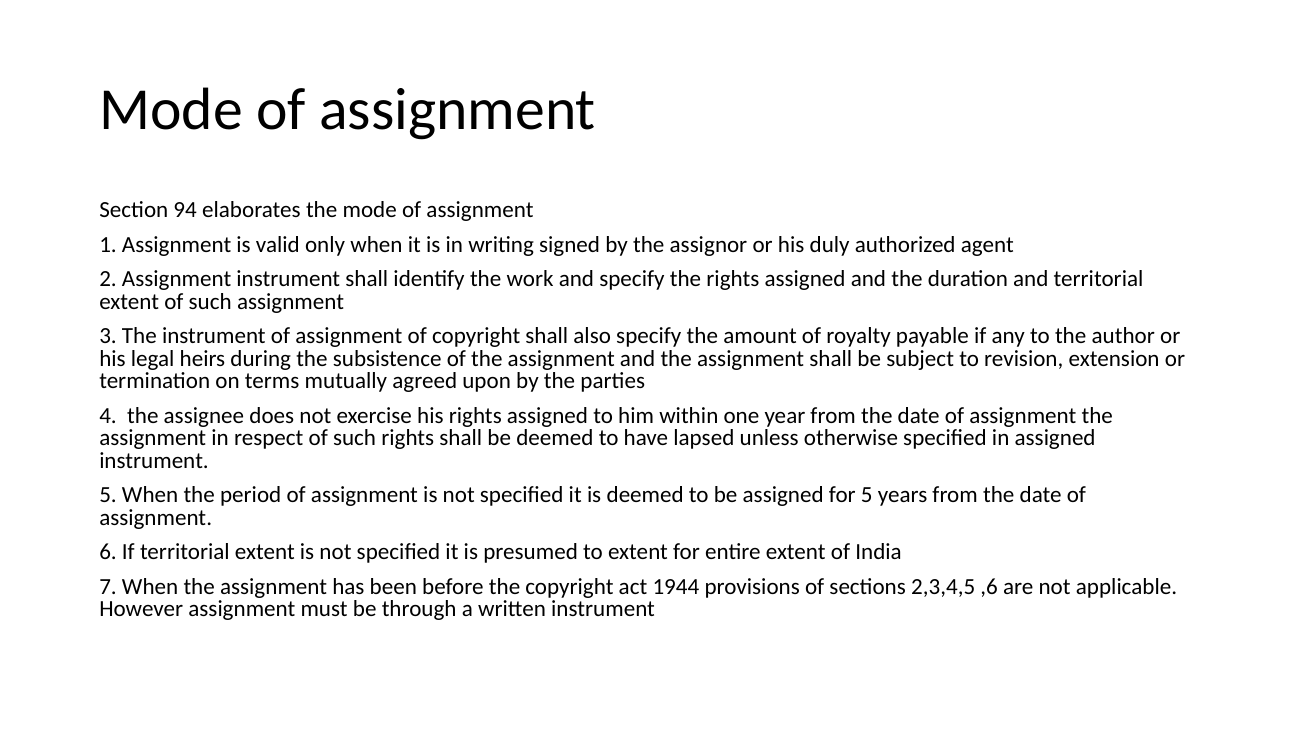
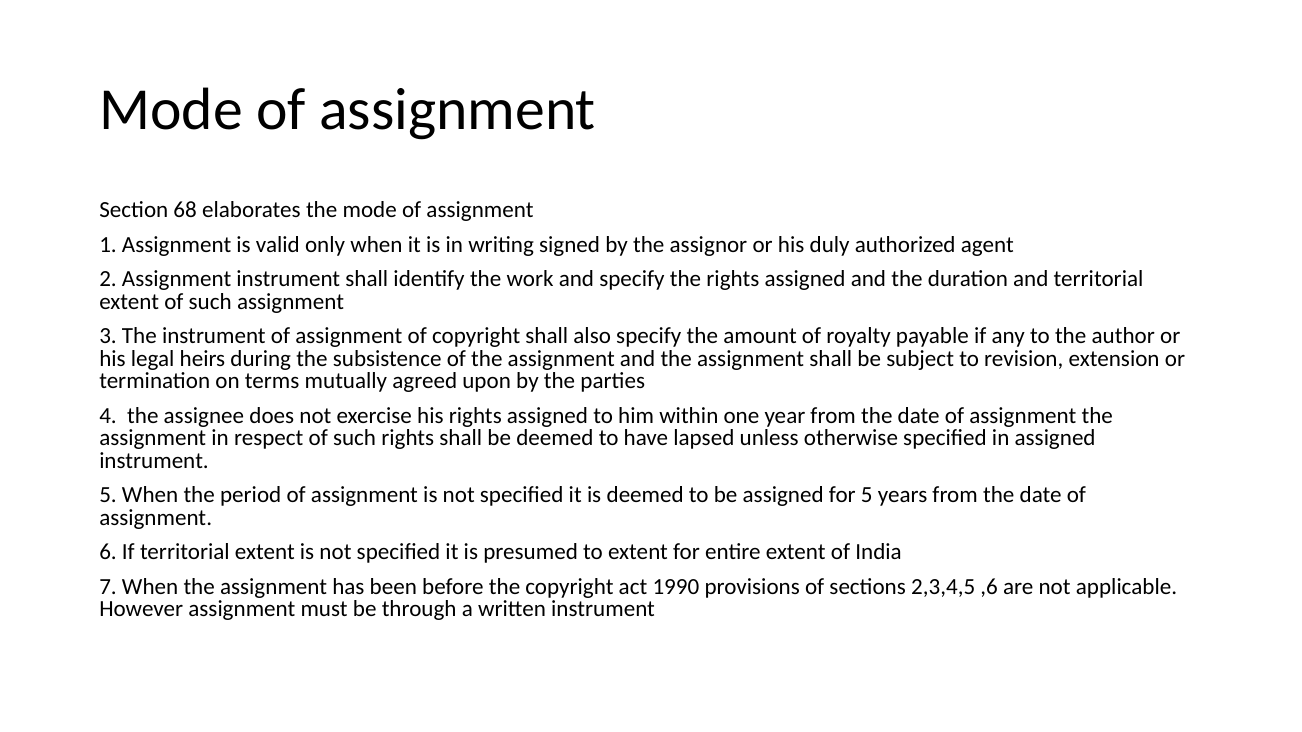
94: 94 -> 68
1944: 1944 -> 1990
